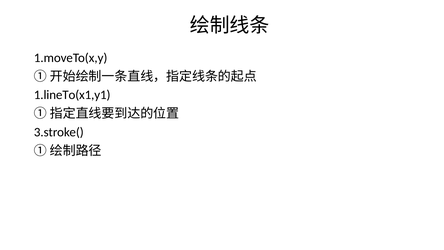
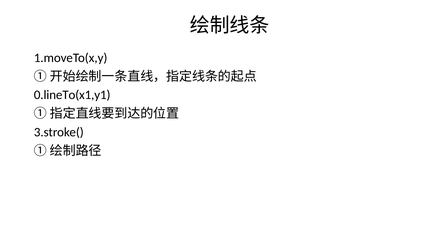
1.lineTo(x1,y1: 1.lineTo(x1,y1 -> 0.lineTo(x1,y1
